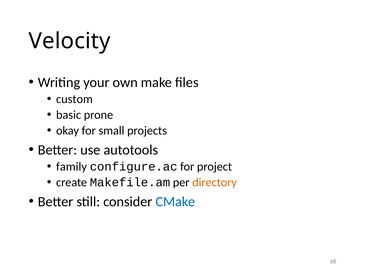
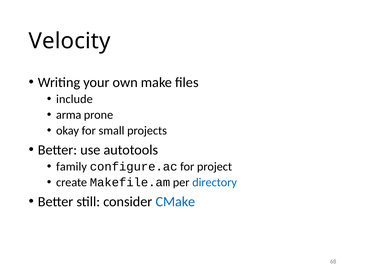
custom: custom -> include
basic: basic -> arma
directory colour: orange -> blue
